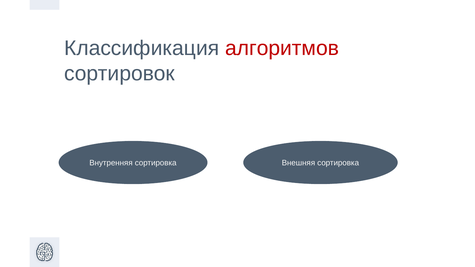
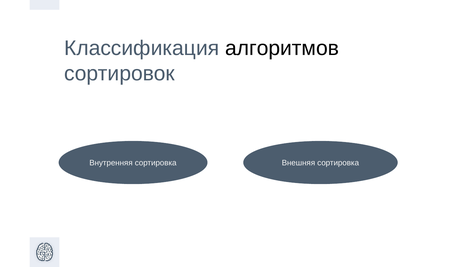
алгоритмов colour: red -> black
